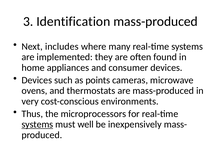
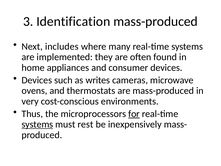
points: points -> writes
for underline: none -> present
well: well -> rest
